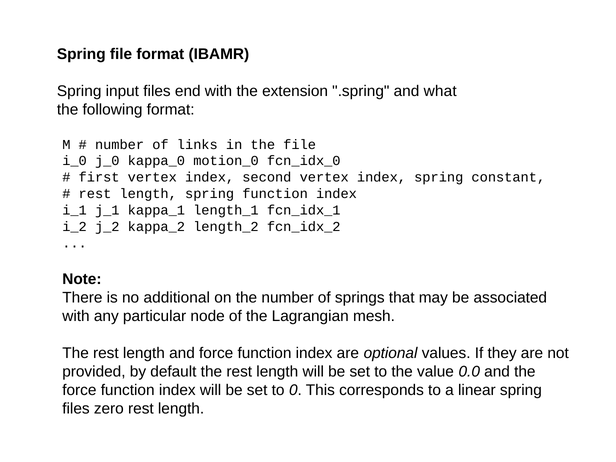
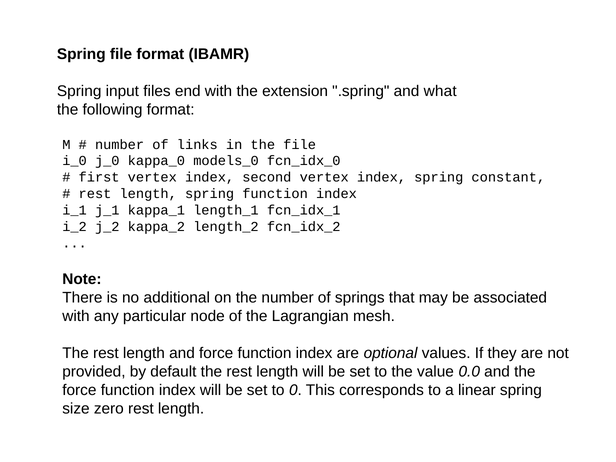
motion_0: motion_0 -> models_0
files at (76, 408): files -> size
